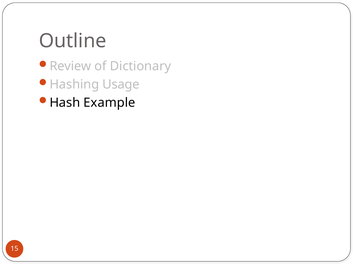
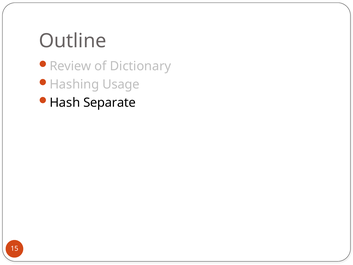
Example: Example -> Separate
